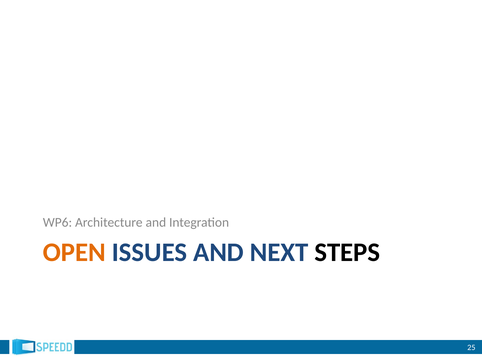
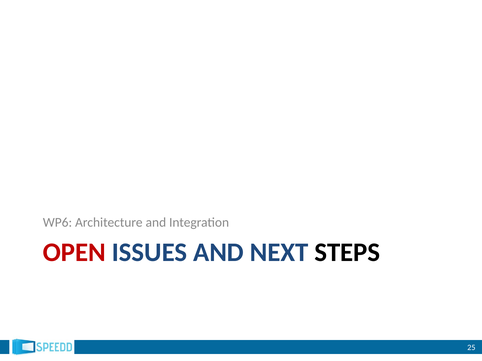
OPEN colour: orange -> red
